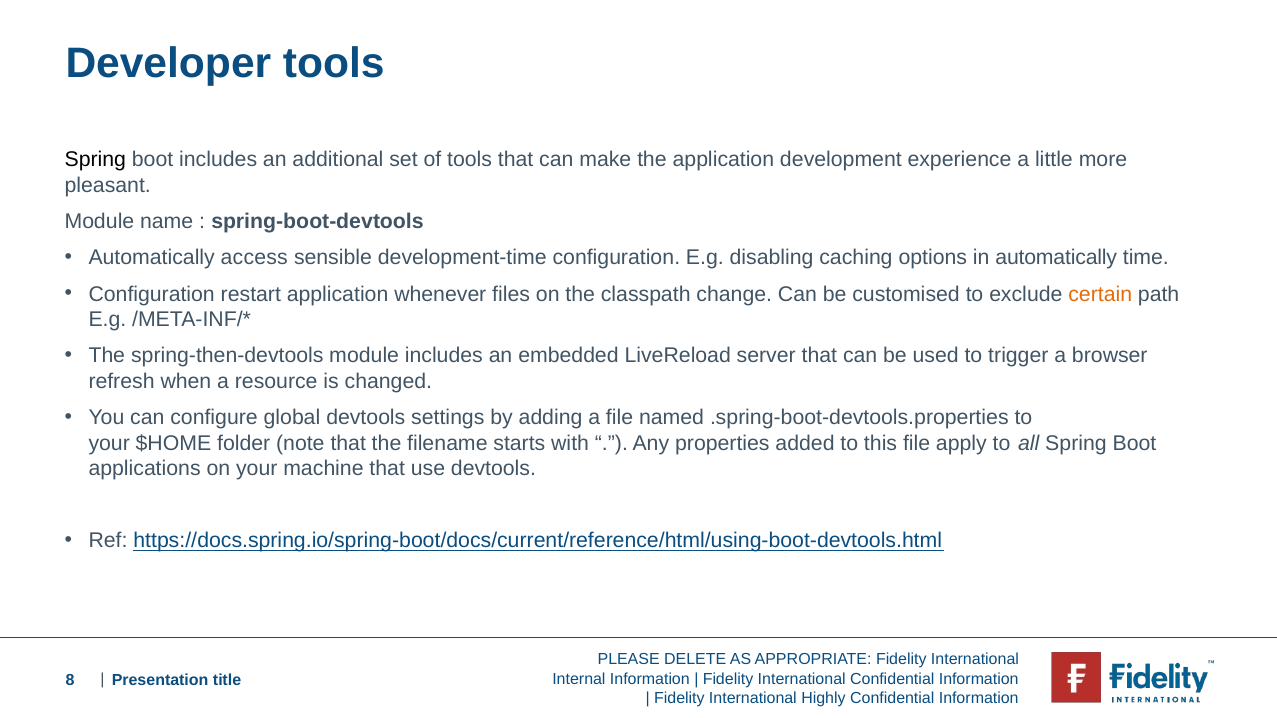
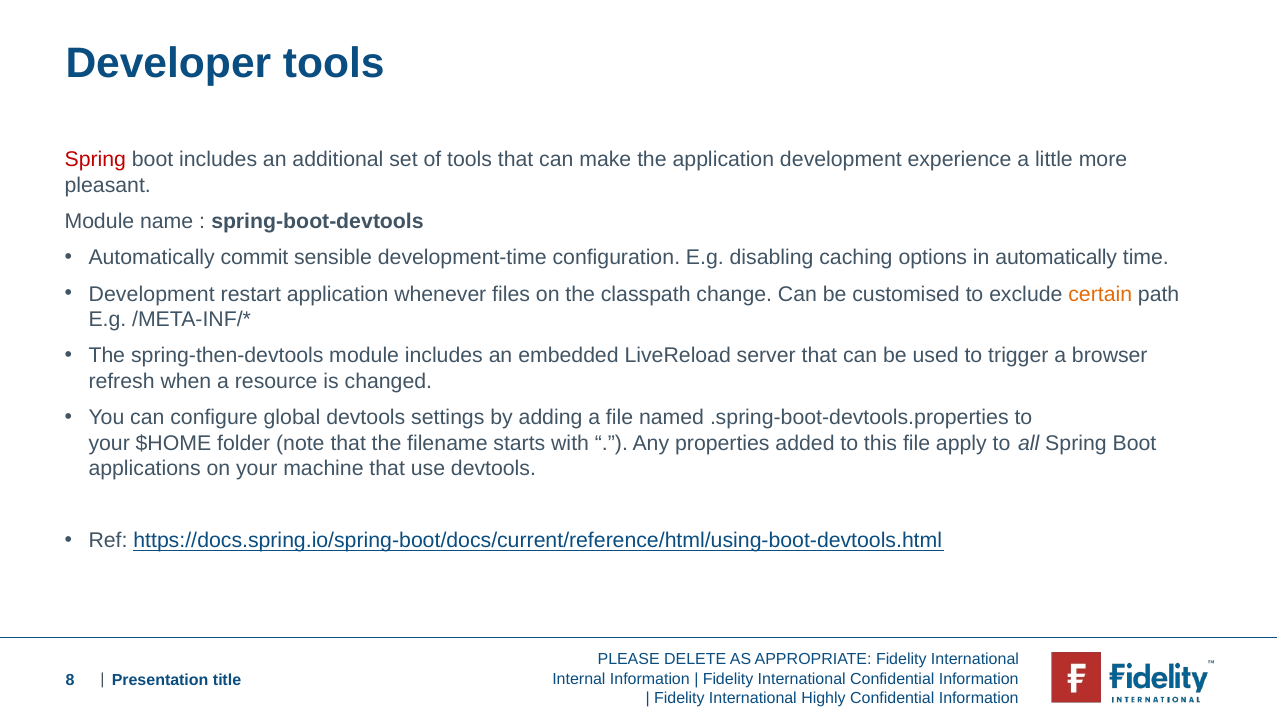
Spring at (95, 160) colour: black -> red
access: access -> commit
Configuration at (152, 294): Configuration -> Development
